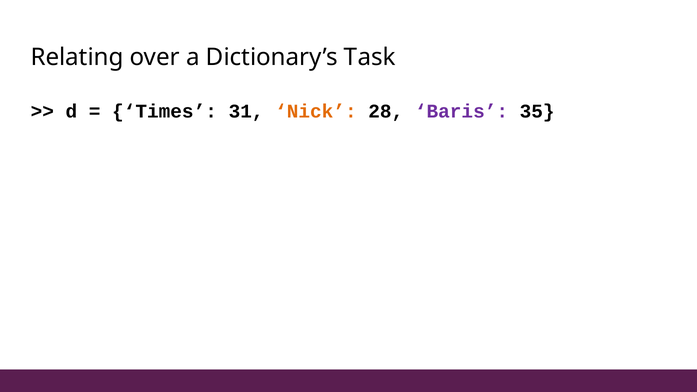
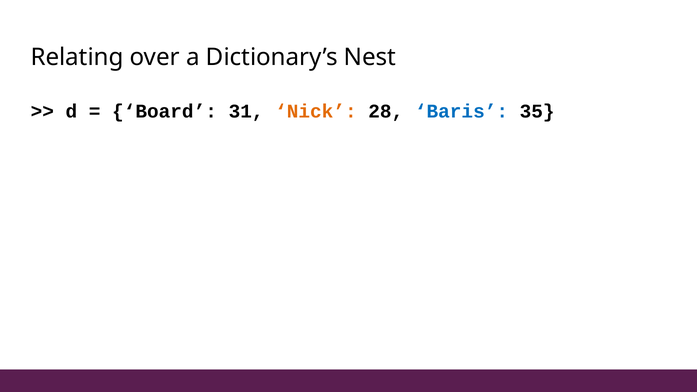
Task: Task -> Nest
Times: Times -> Board
Baris colour: purple -> blue
